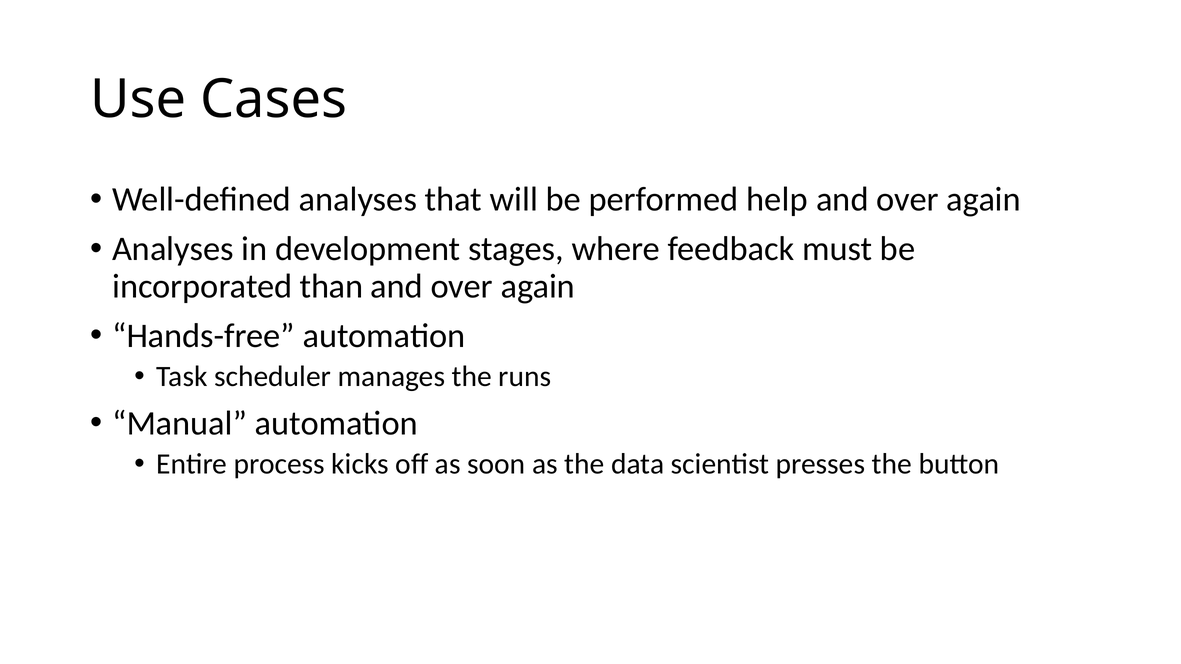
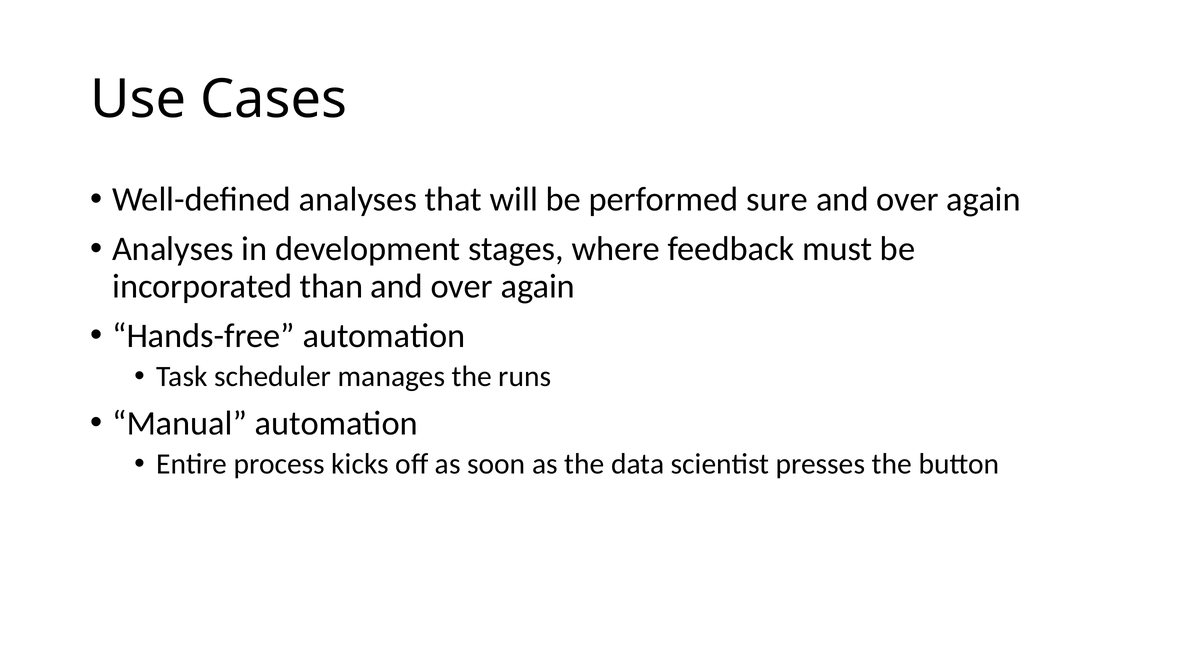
help: help -> sure
